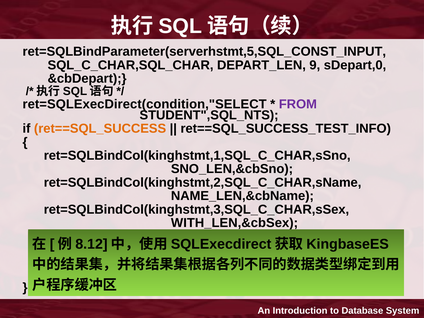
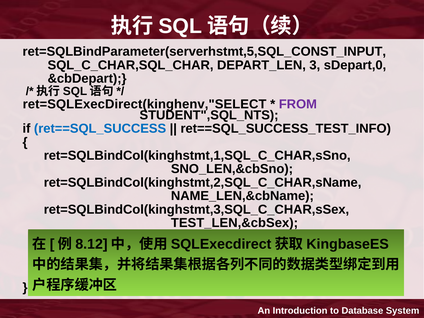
9: 9 -> 3
ret=SQLExecDirect(condition,"SELECT: ret=SQLExecDirect(condition,"SELECT -> ret=SQLExecDirect(kinghenv,"SELECT
ret==SQL_SUCCESS colour: orange -> blue
WITH_LEN,&cbSex: WITH_LEN,&cbSex -> TEST_LEN,&cbSex
